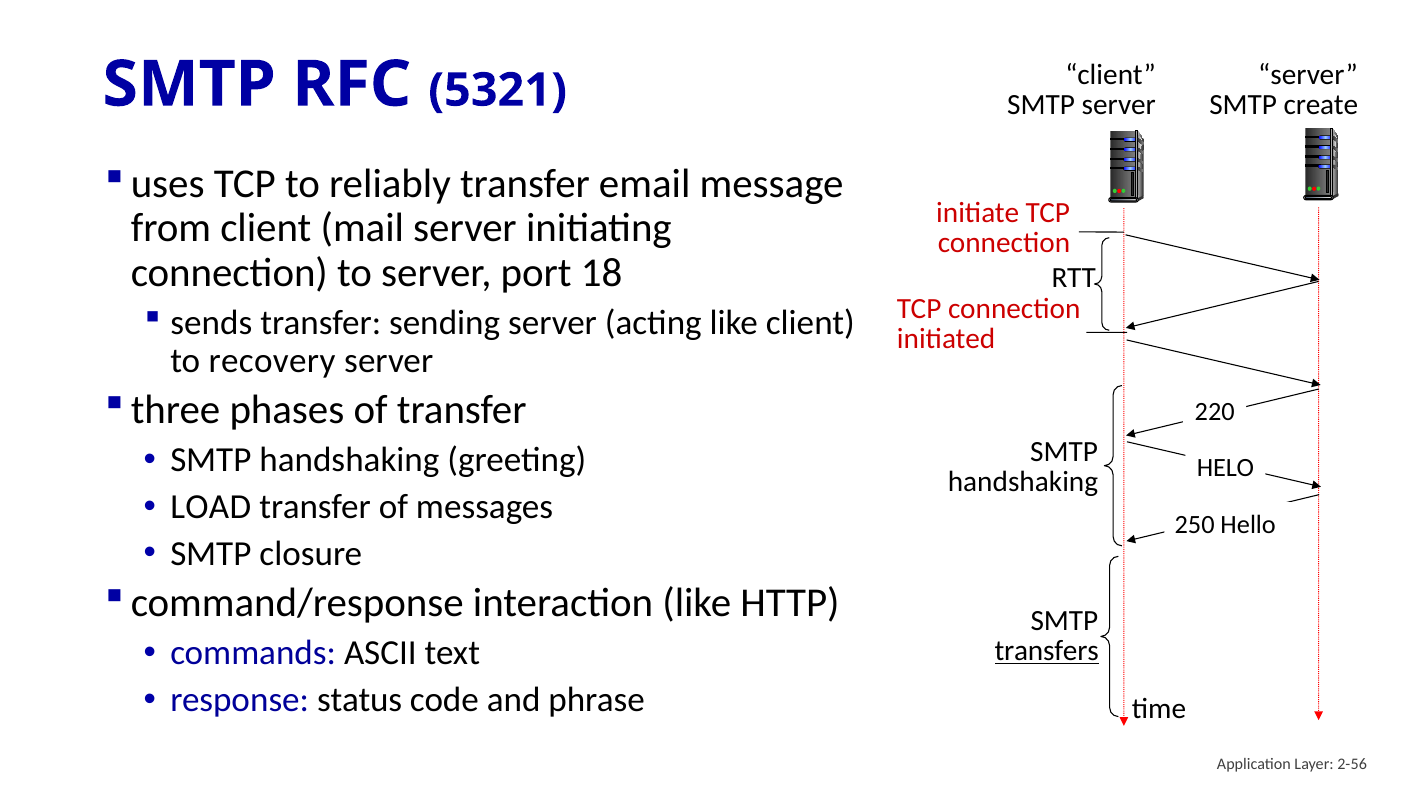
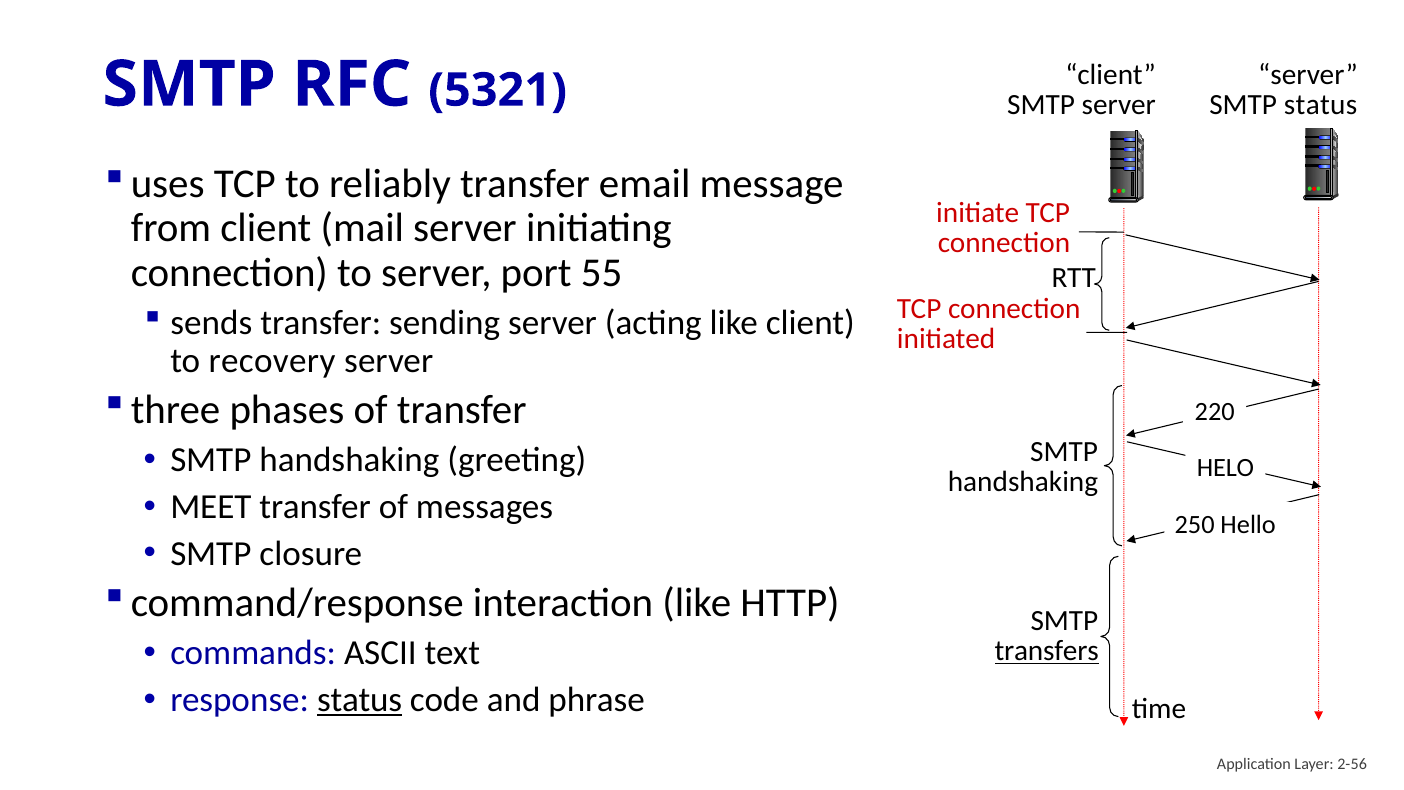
SMTP create: create -> status
18: 18 -> 55
LOAD: LOAD -> MEET
status at (360, 700) underline: none -> present
